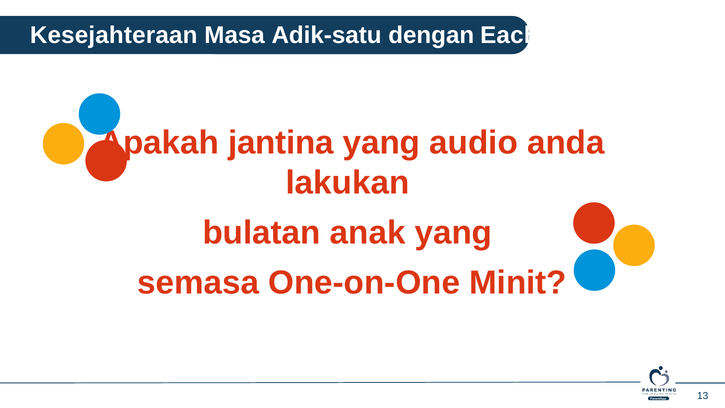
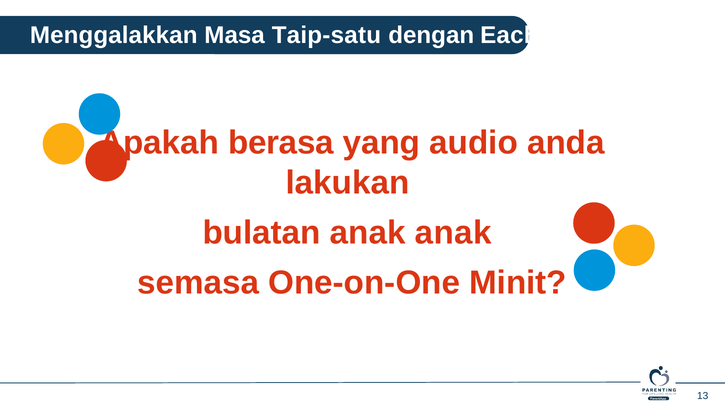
Kesejahteraan: Kesejahteraan -> Menggalakkan
Adik-satu: Adik-satu -> Taip-satu
jantina: jantina -> berasa
anak yang: yang -> anak
